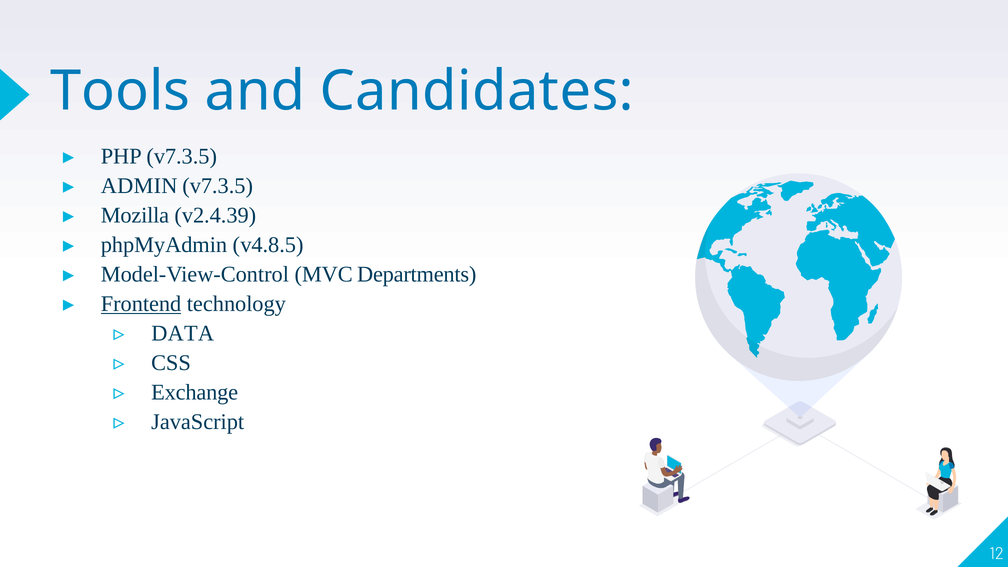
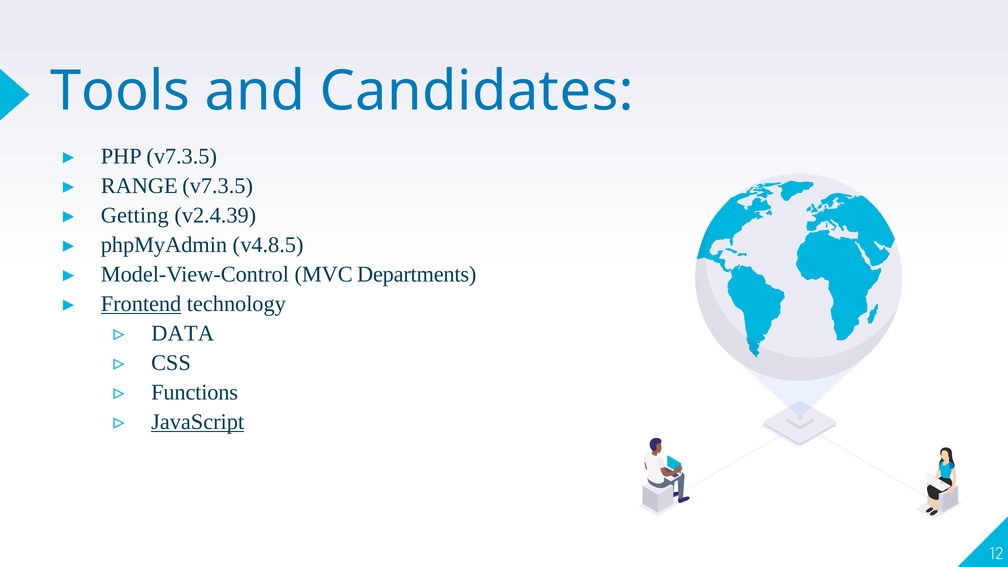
ADMIN: ADMIN -> RANGE
Mozilla: Mozilla -> Getting
Exchange: Exchange -> Functions
JavaScript underline: none -> present
